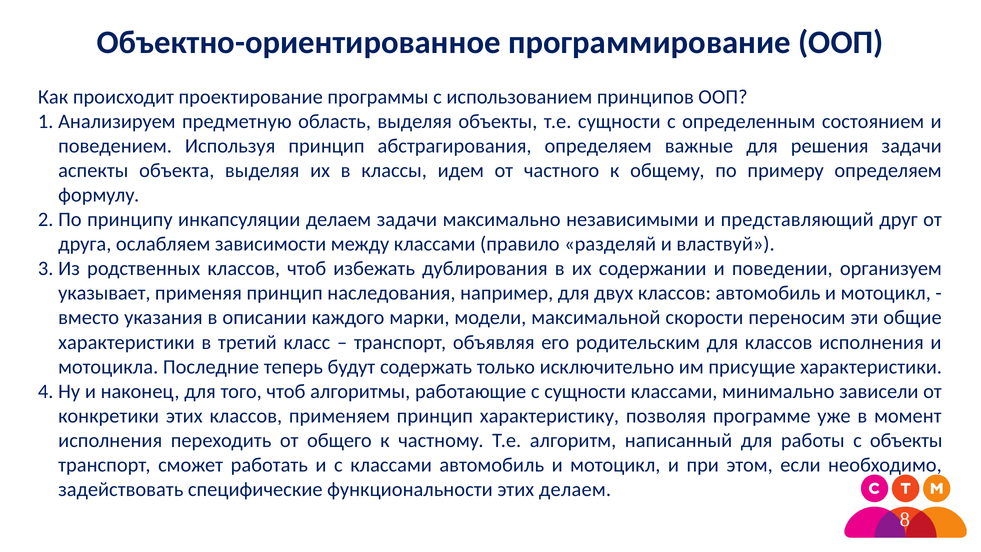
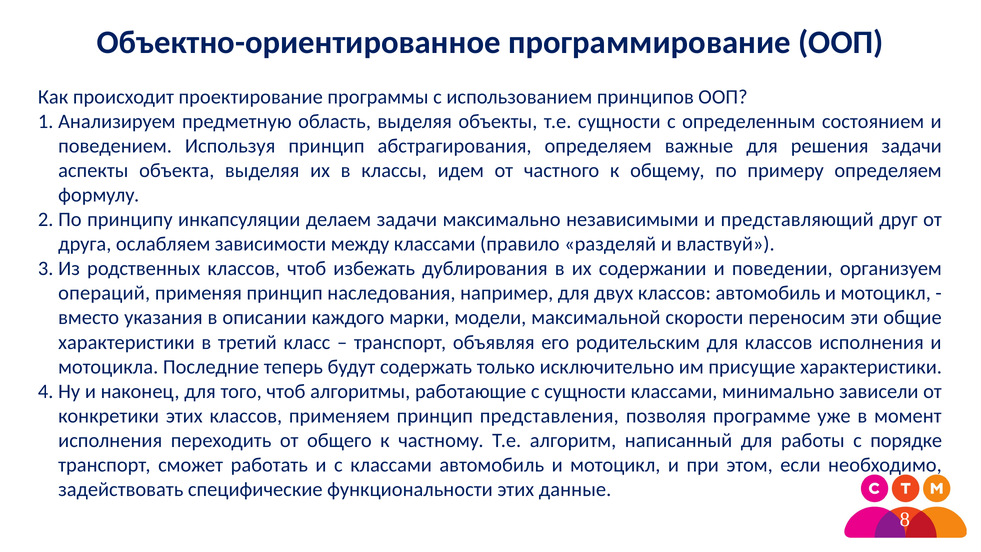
указывает: указывает -> операций
характеристику: характеристику -> представления
с объекты: объекты -> порядке
этих делаем: делаем -> данные
